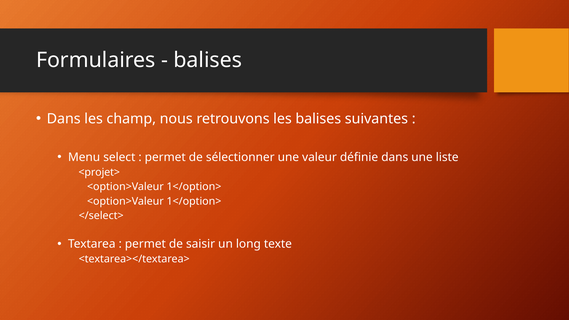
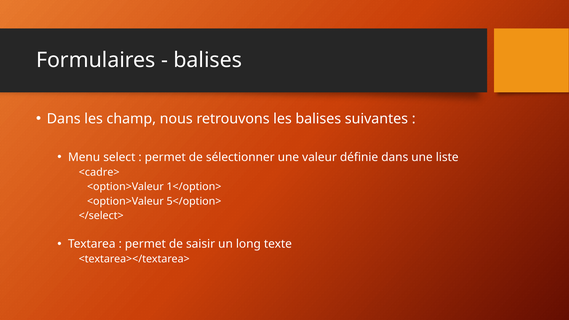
<projet>: <projet> -> <cadre>
1</option> at (194, 201): 1</option> -> 5</option>
